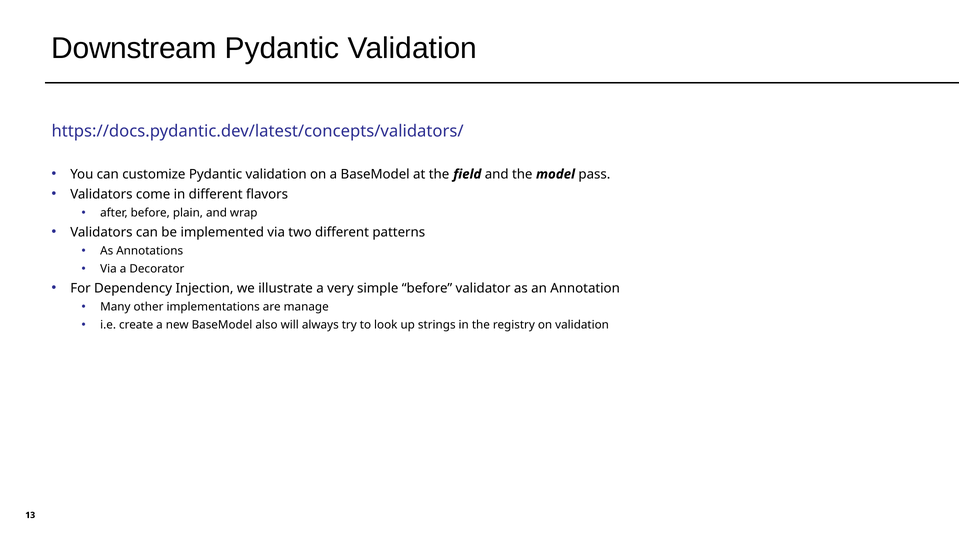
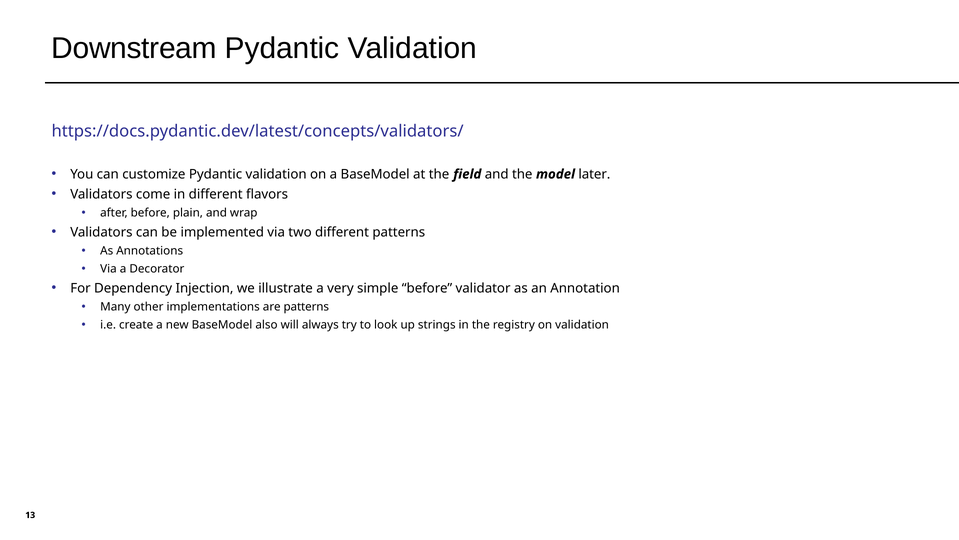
pass: pass -> later
are manage: manage -> patterns
